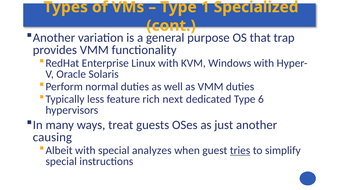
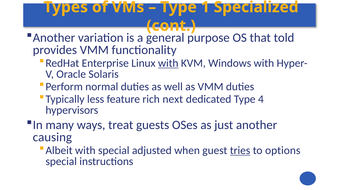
trap: trap -> told
with at (168, 63) underline: none -> present
6: 6 -> 4
analyzes: analyzes -> adjusted
simplify: simplify -> options
